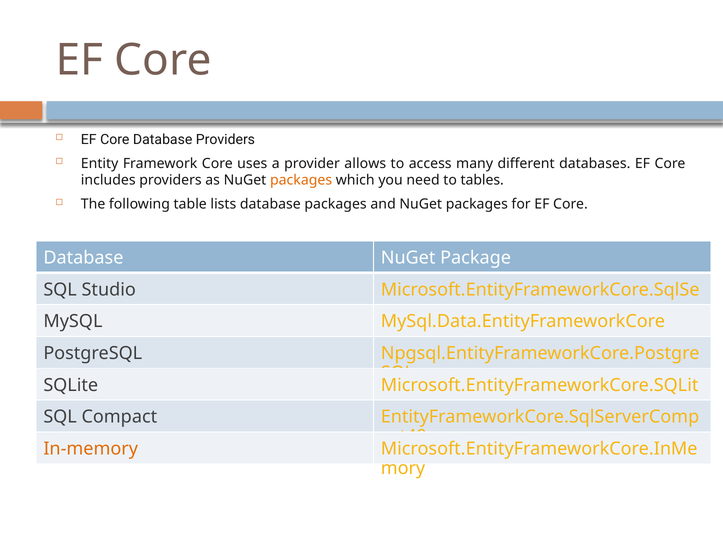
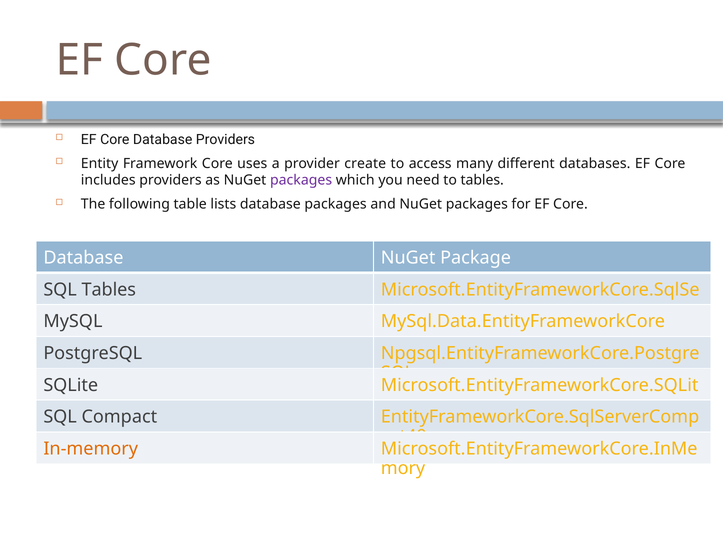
allows: allows -> create
packages at (301, 180) colour: orange -> purple
SQL Studio: Studio -> Tables
